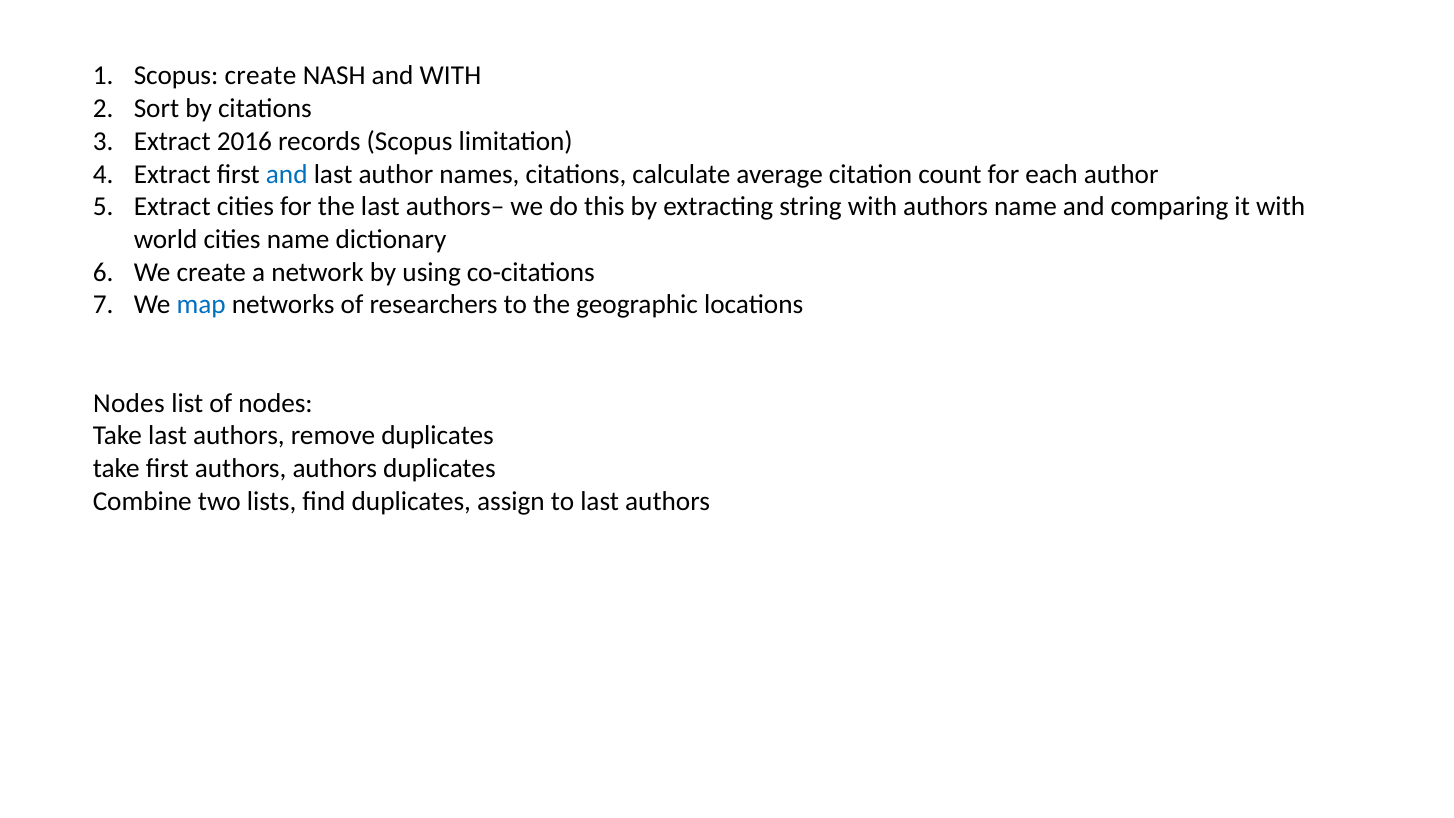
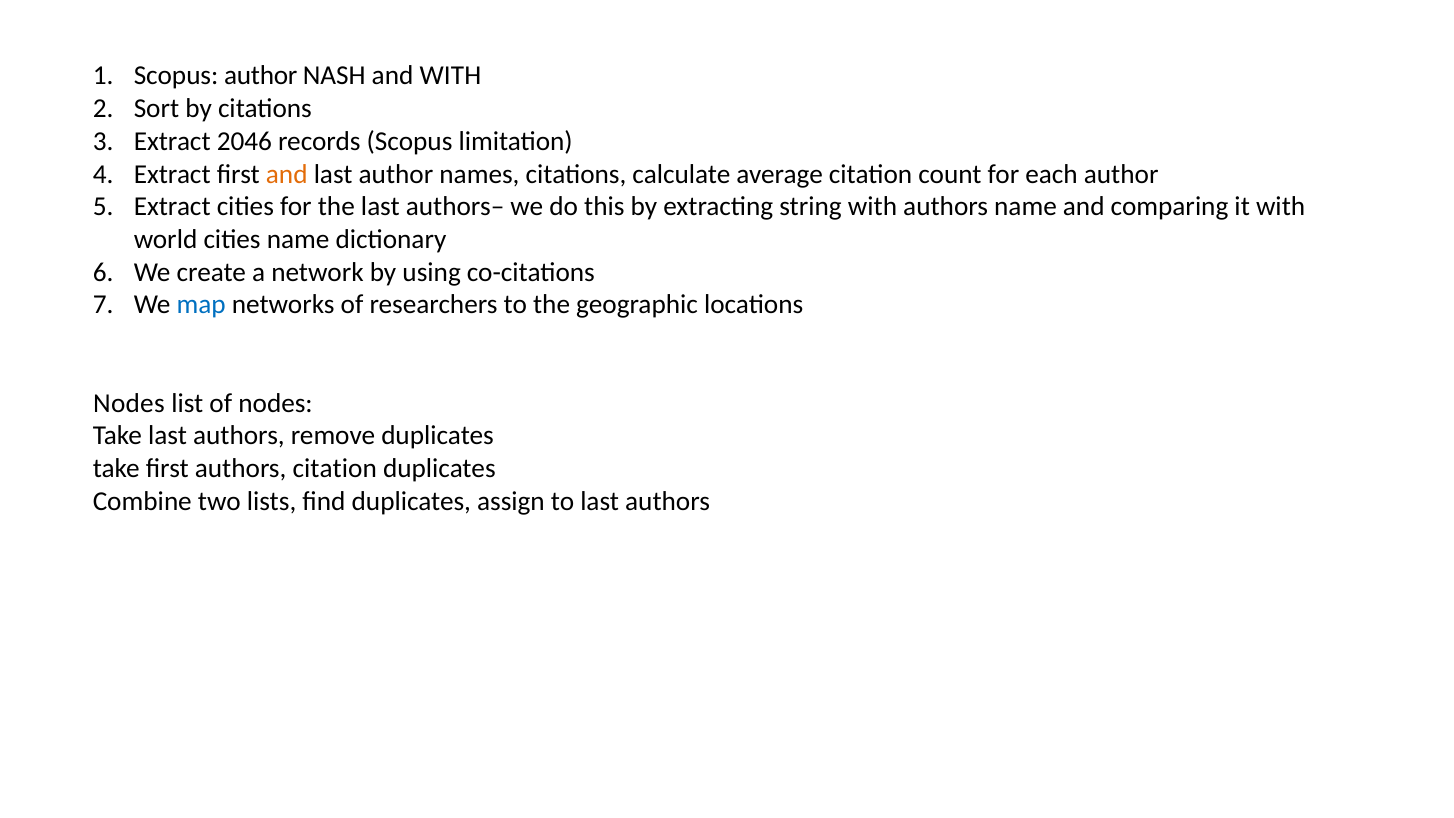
Scopus create: create -> author
2016: 2016 -> 2046
and at (287, 174) colour: blue -> orange
authors authors: authors -> citation
